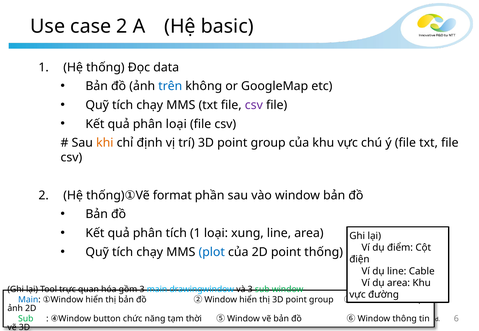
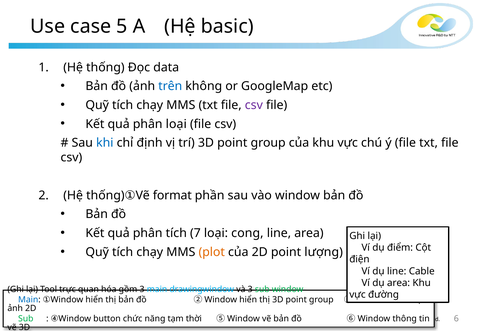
case 2: 2 -> 5
khi colour: orange -> blue
tích 1: 1 -> 7
xung: xung -> cong
plot colour: blue -> orange
point thống: thống -> lượng
